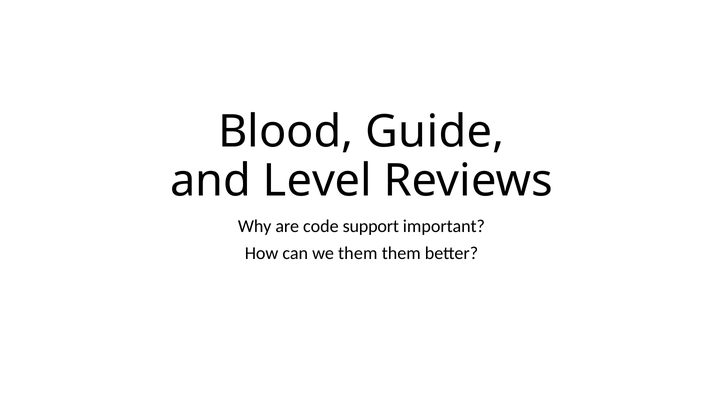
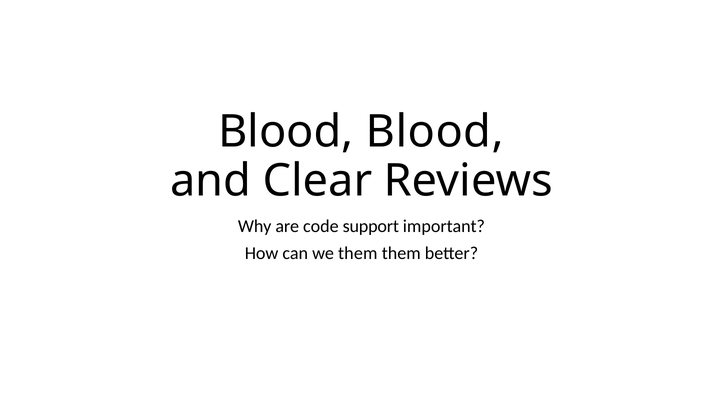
Blood Guide: Guide -> Blood
Level: Level -> Clear
